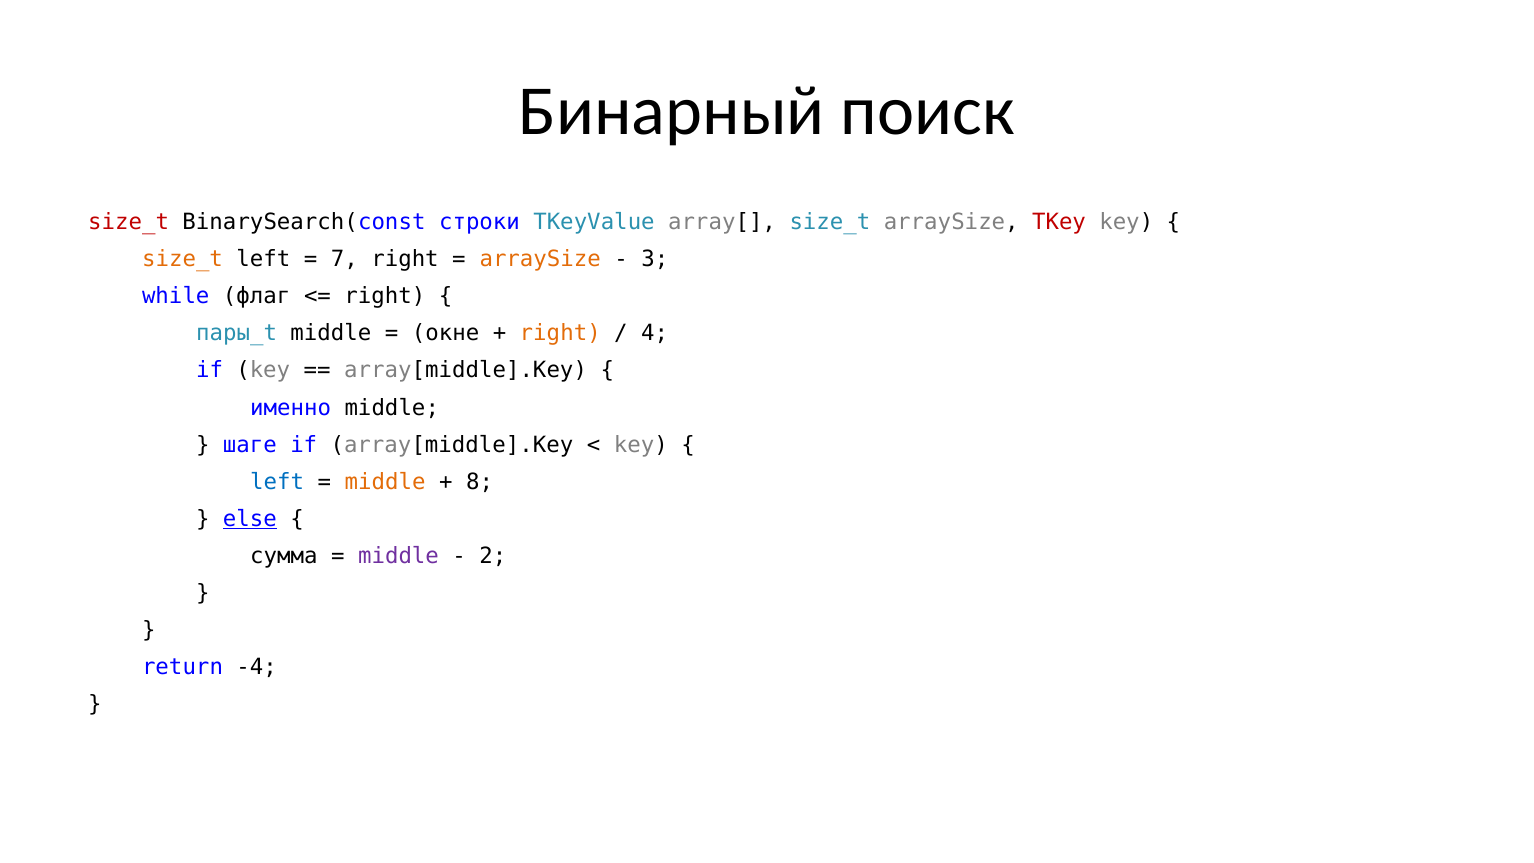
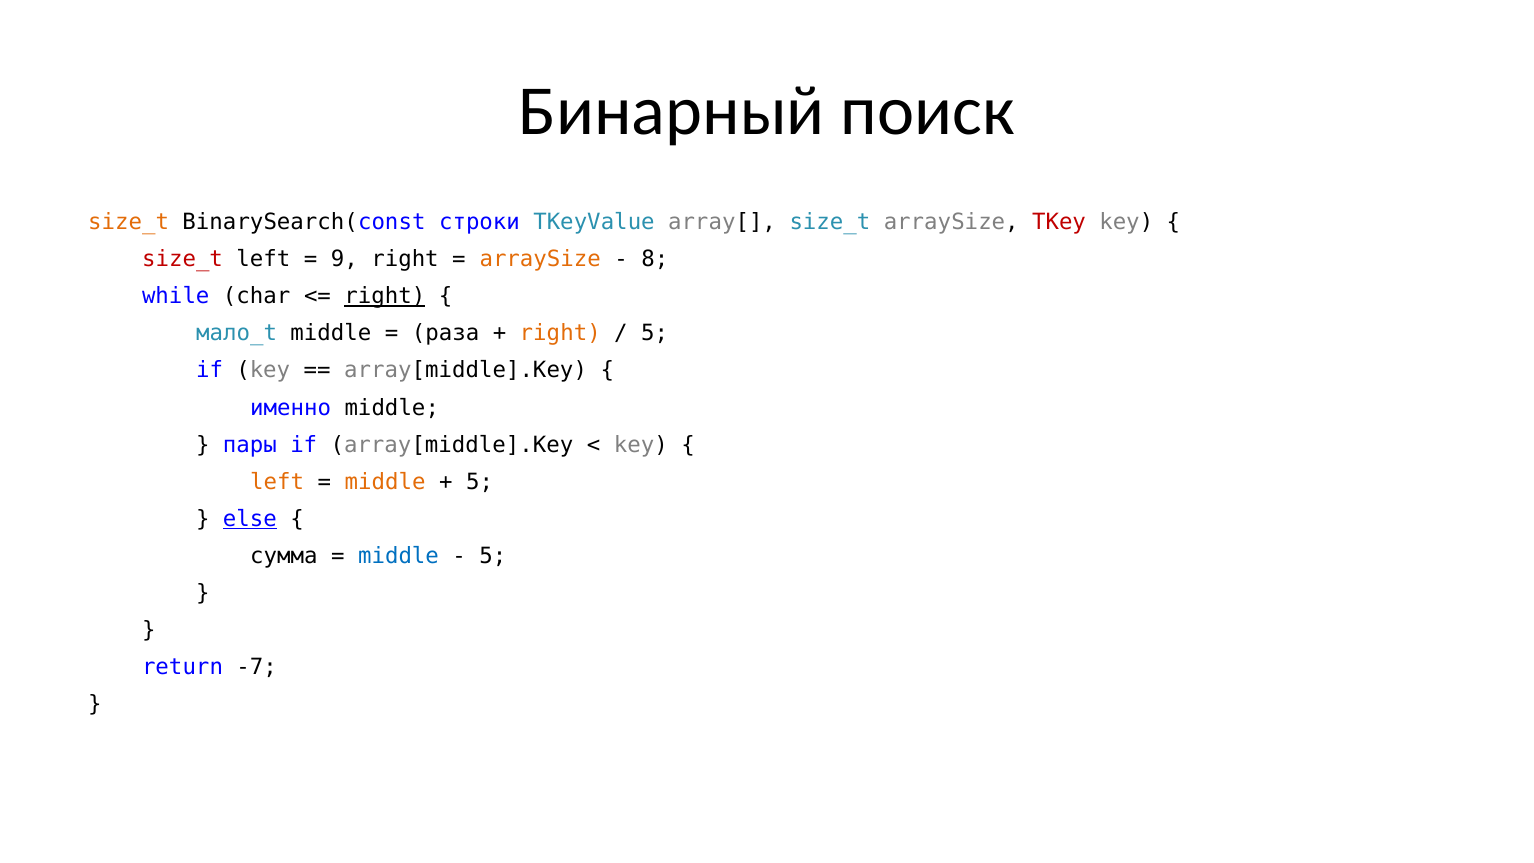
size_t at (129, 222) colour: red -> orange
size_t at (183, 259) colour: orange -> red
7: 7 -> 9
3: 3 -> 8
флаг: флаг -> char
right at (385, 296) underline: none -> present
пары_t: пары_t -> мало_t
окне: окне -> раза
4 at (655, 333): 4 -> 5
шаге: шаге -> пары
left at (277, 482) colour: blue -> orange
8 at (480, 482): 8 -> 5
middle at (398, 556) colour: purple -> blue
2 at (493, 556): 2 -> 5
-4: -4 -> -7
